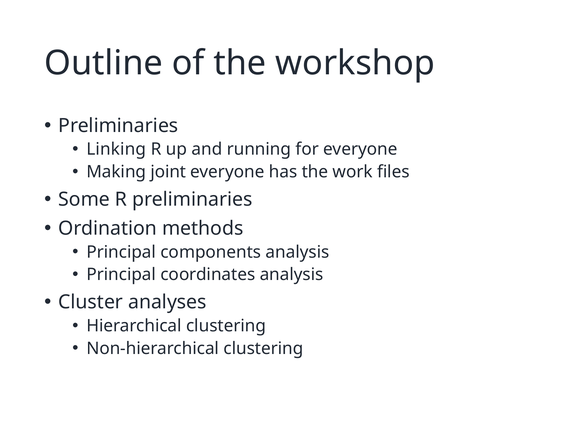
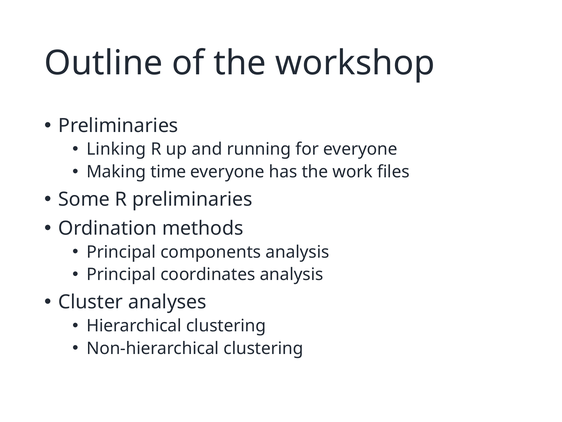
joint: joint -> time
